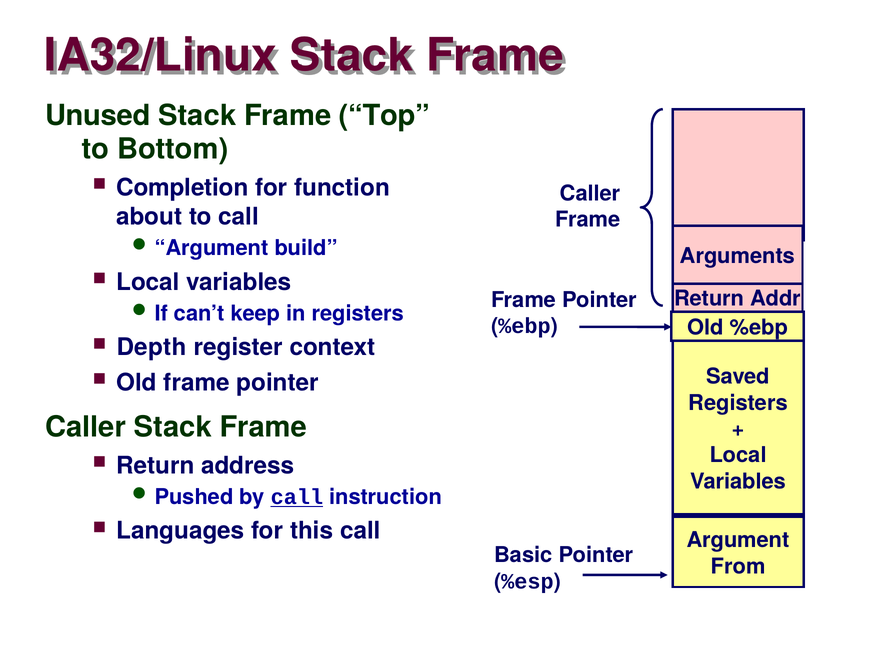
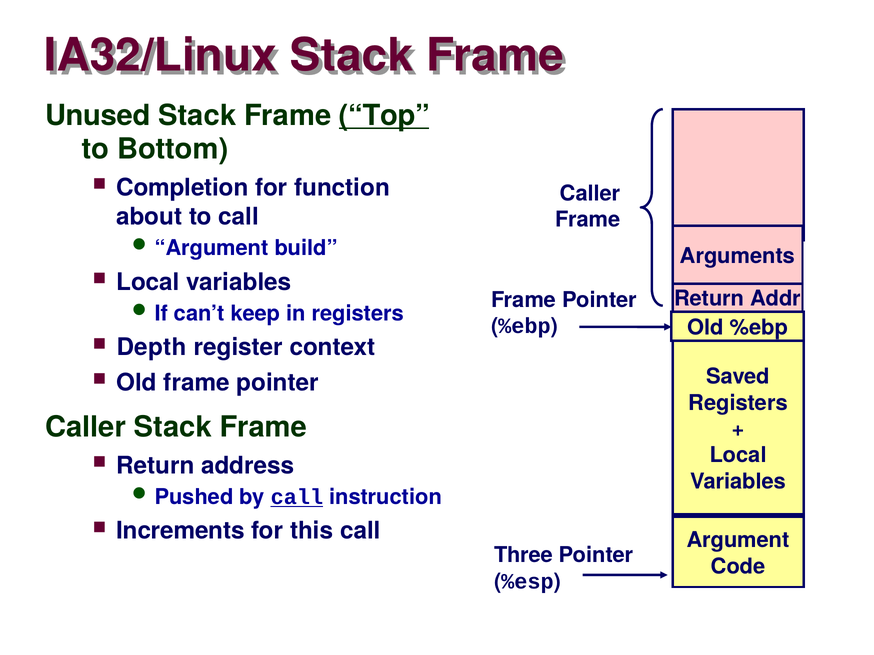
Top underline: none -> present
Languages: Languages -> Increments
Basic: Basic -> Three
From: From -> Code
